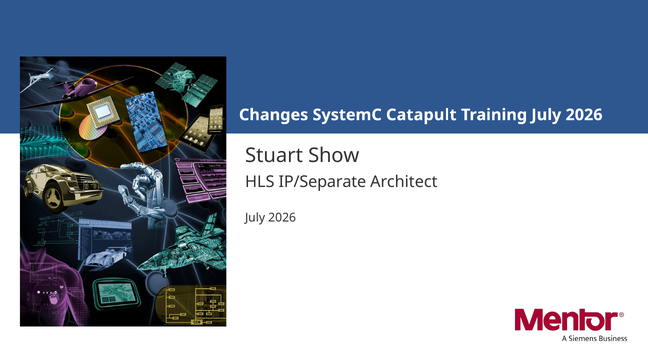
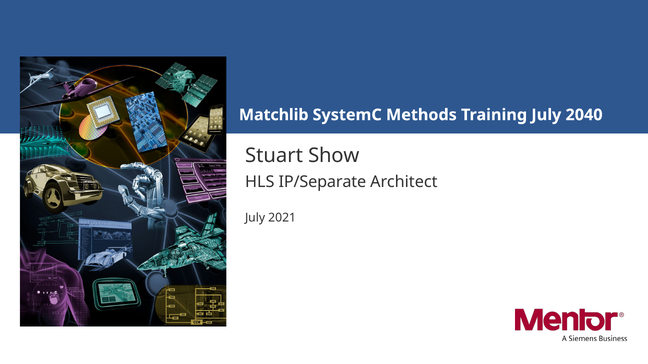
Changes: Changes -> Matchlib
Catapult: Catapult -> Methods
Training July 2026: 2026 -> 2040
2026 at (282, 218): 2026 -> 2021
